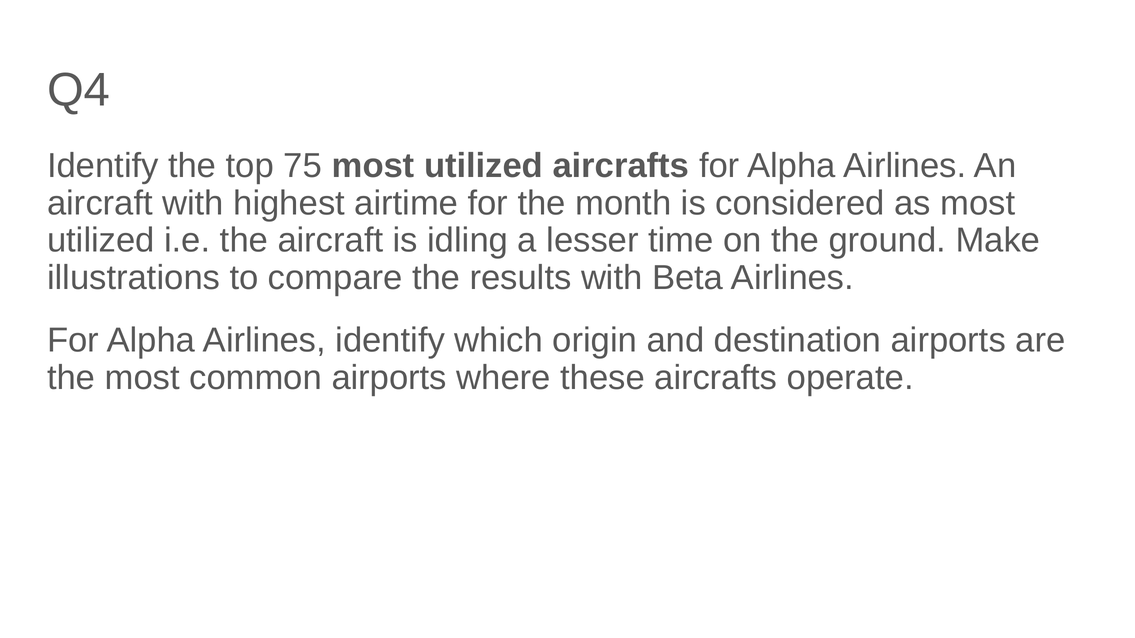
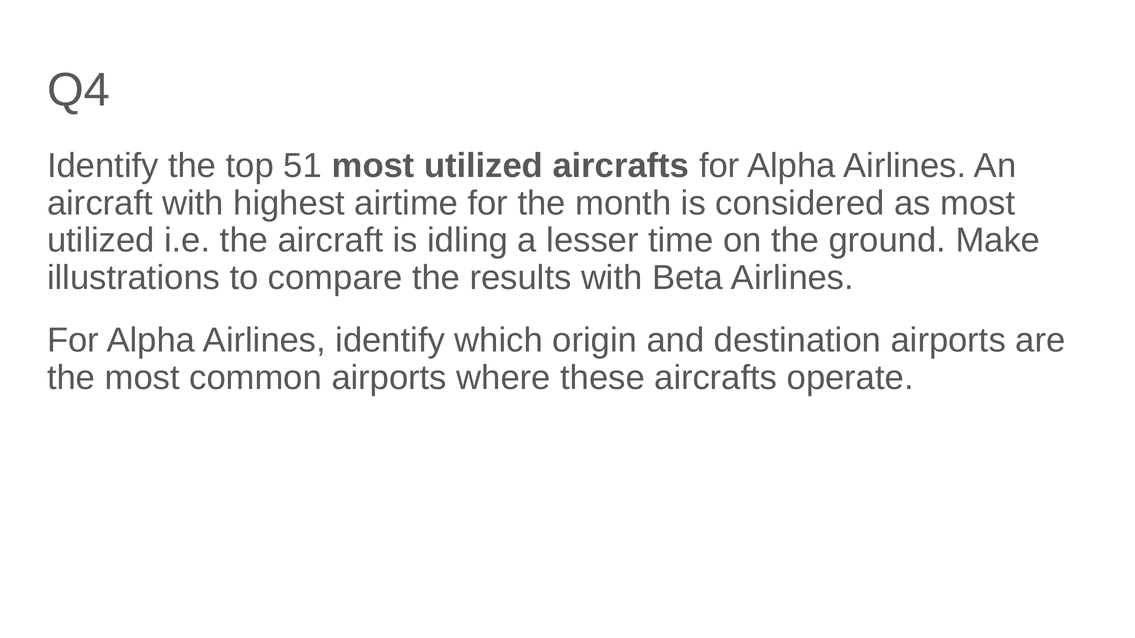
75: 75 -> 51
